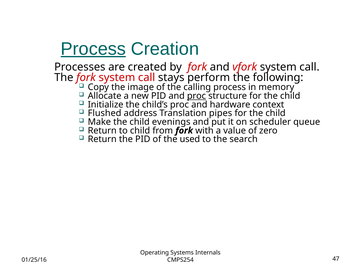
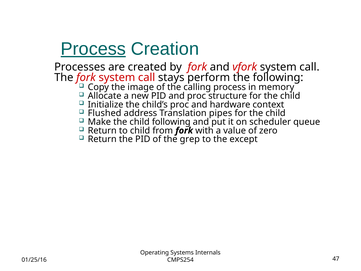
proc at (196, 96) underline: present -> none
child evenings: evenings -> following
used: used -> grep
search: search -> except
